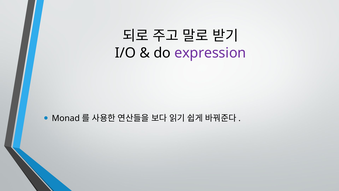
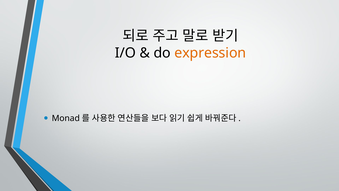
expression colour: purple -> orange
